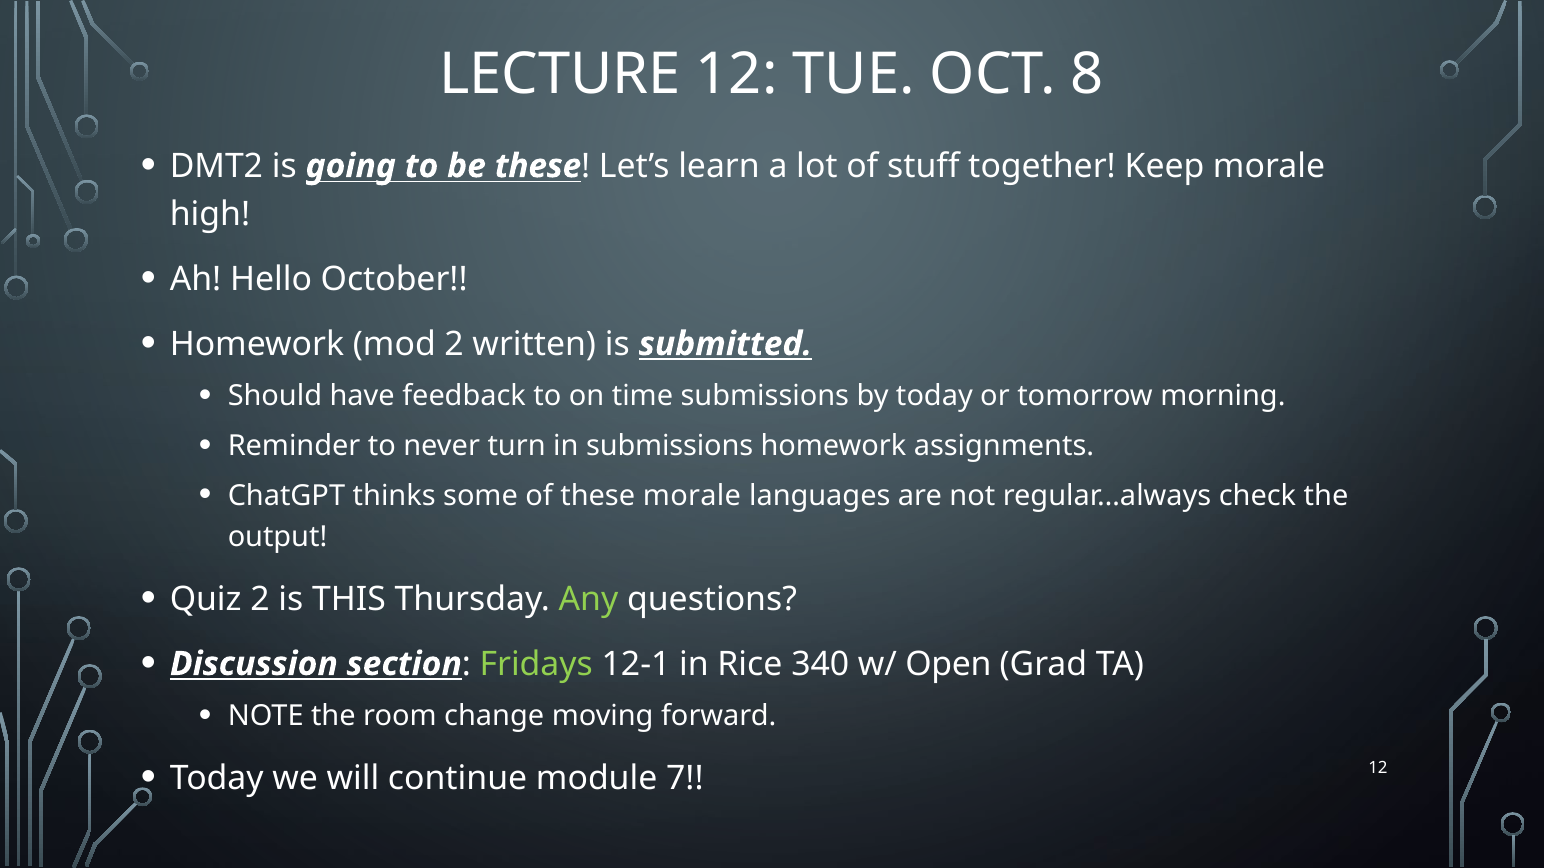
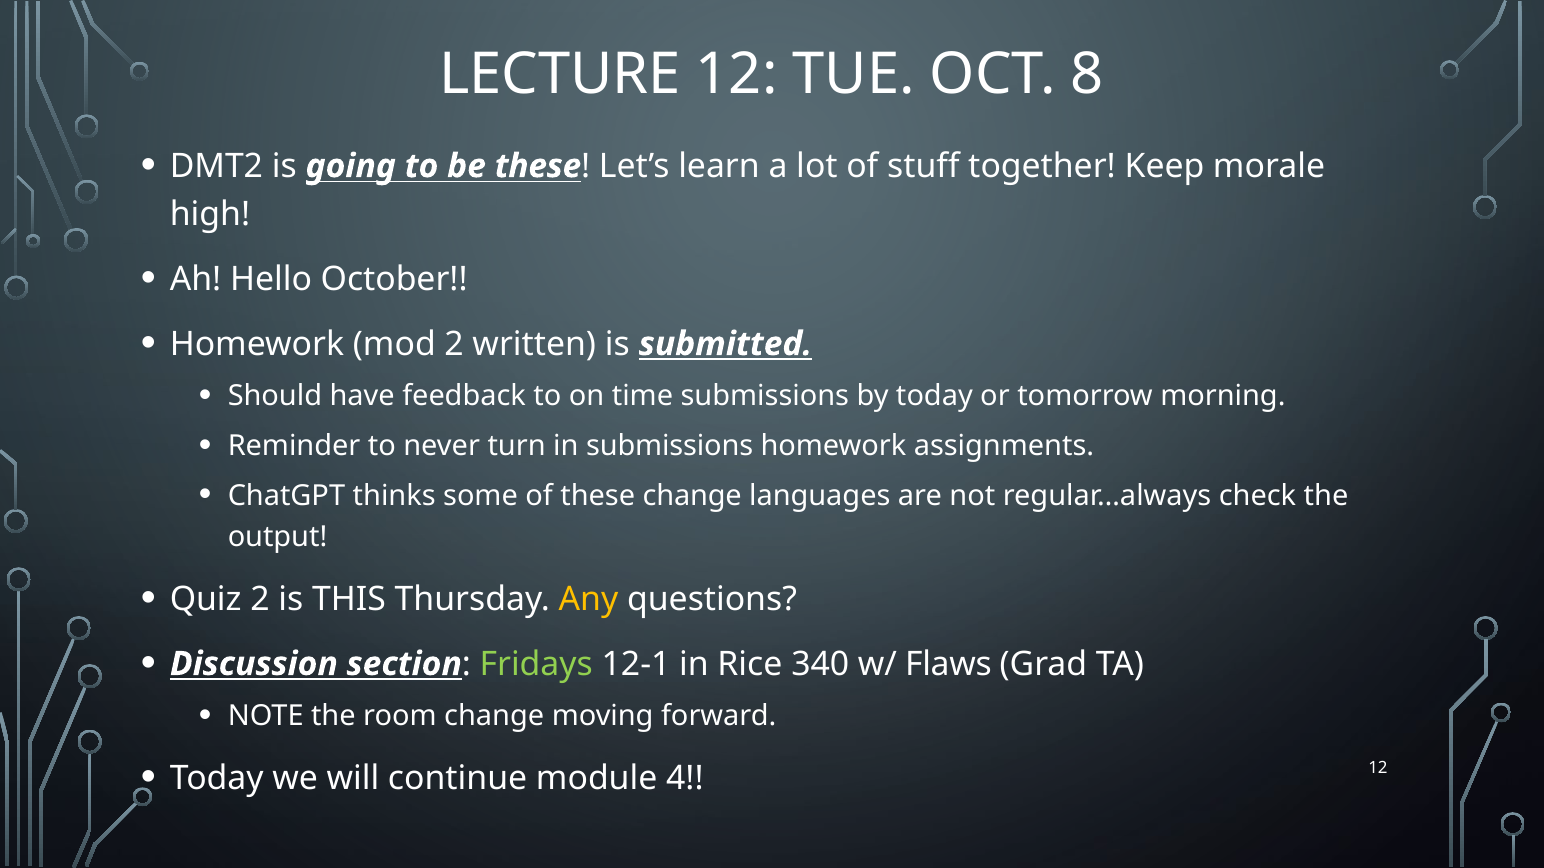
these morale: morale -> change
Any colour: light green -> yellow
Open: Open -> Flaws
7: 7 -> 4
